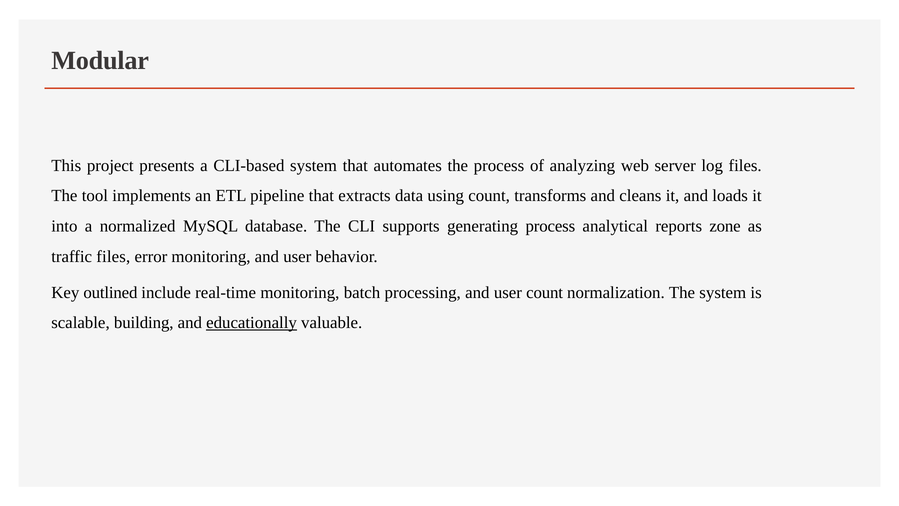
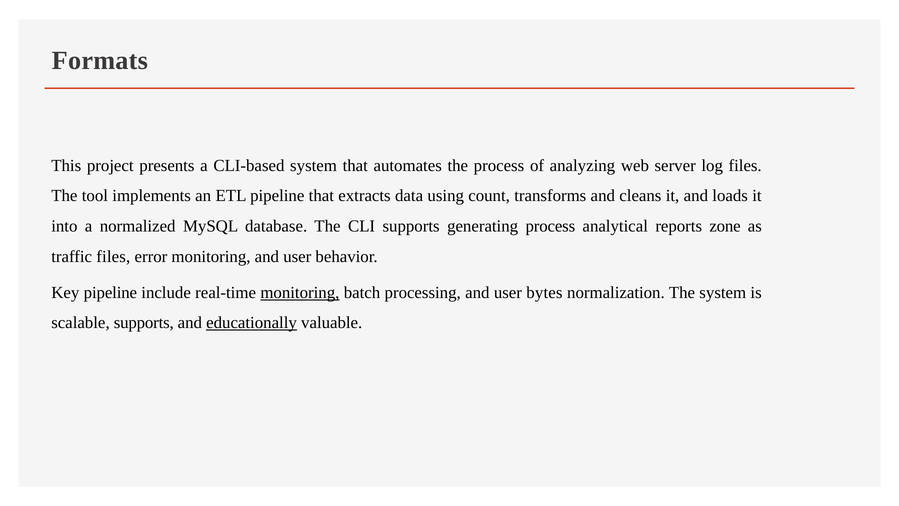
Modular: Modular -> Formats
Key outlined: outlined -> pipeline
monitoring at (300, 292) underline: none -> present
user count: count -> bytes
scalable building: building -> supports
